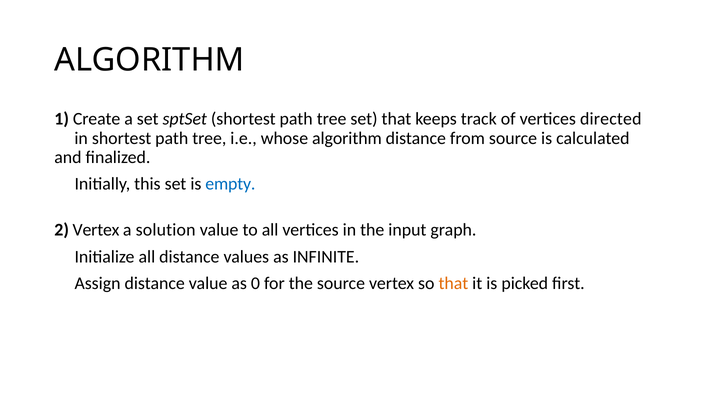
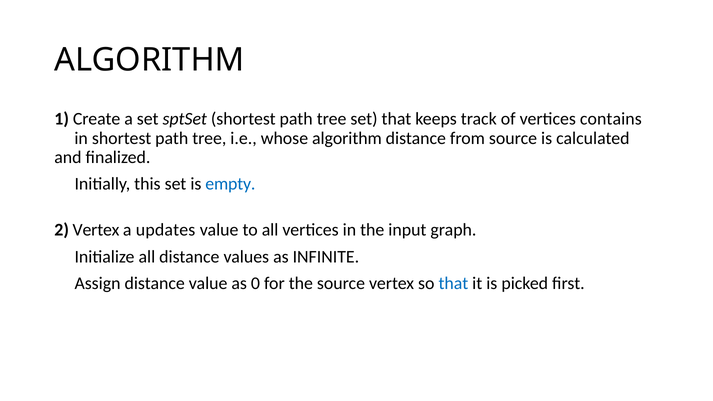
directed: directed -> contains
solution: solution -> updates
that at (453, 283) colour: orange -> blue
